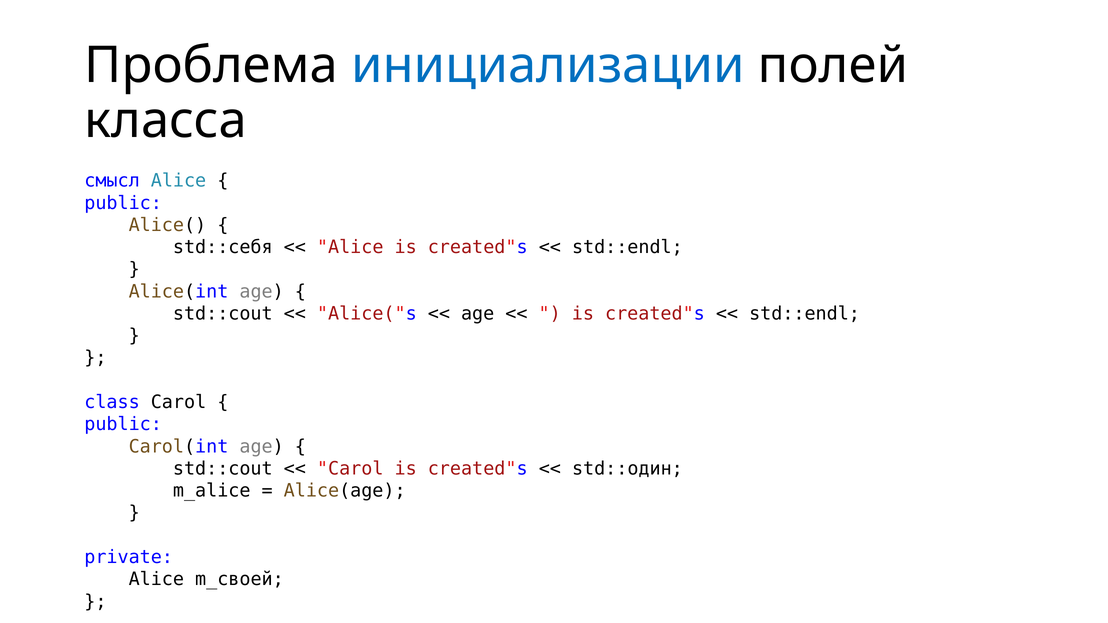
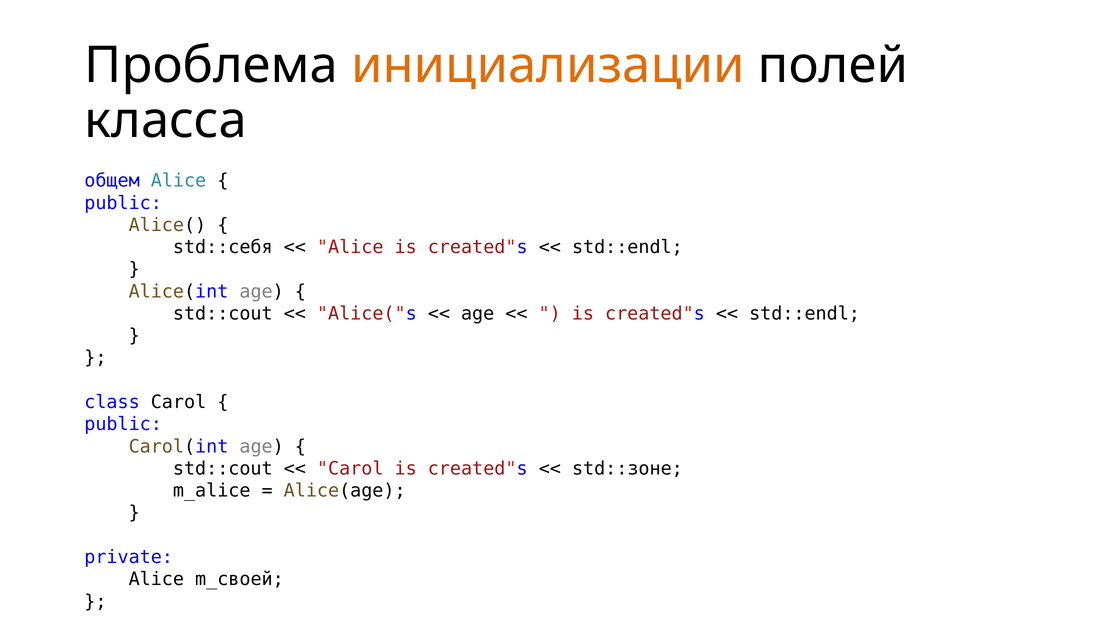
инициализации colour: blue -> orange
смысл: смысл -> общем
std::один: std::один -> std::зоне
